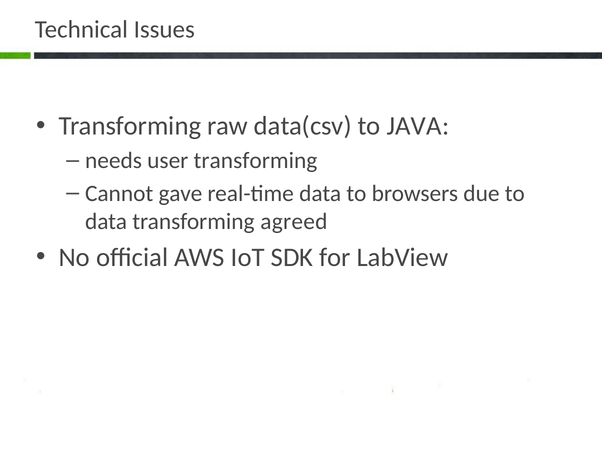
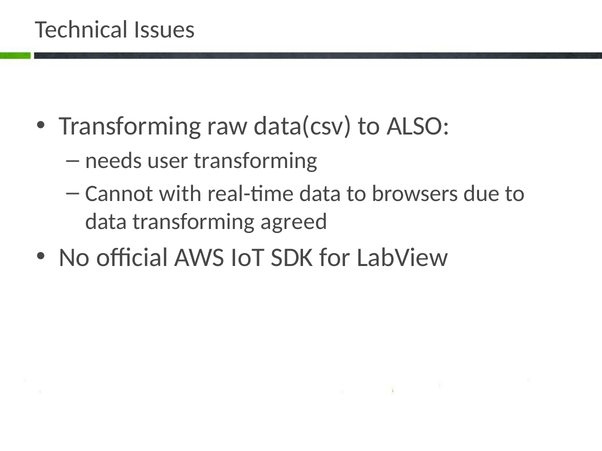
JAVA: JAVA -> ALSO
gave: gave -> with
